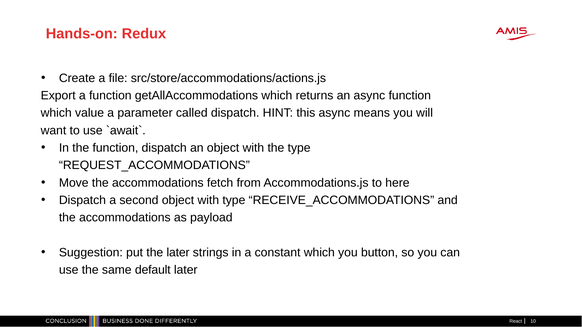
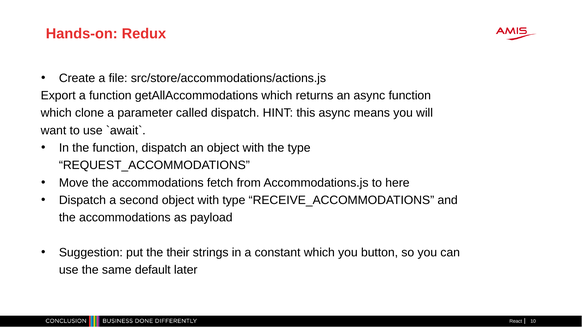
value: value -> clone
the later: later -> their
